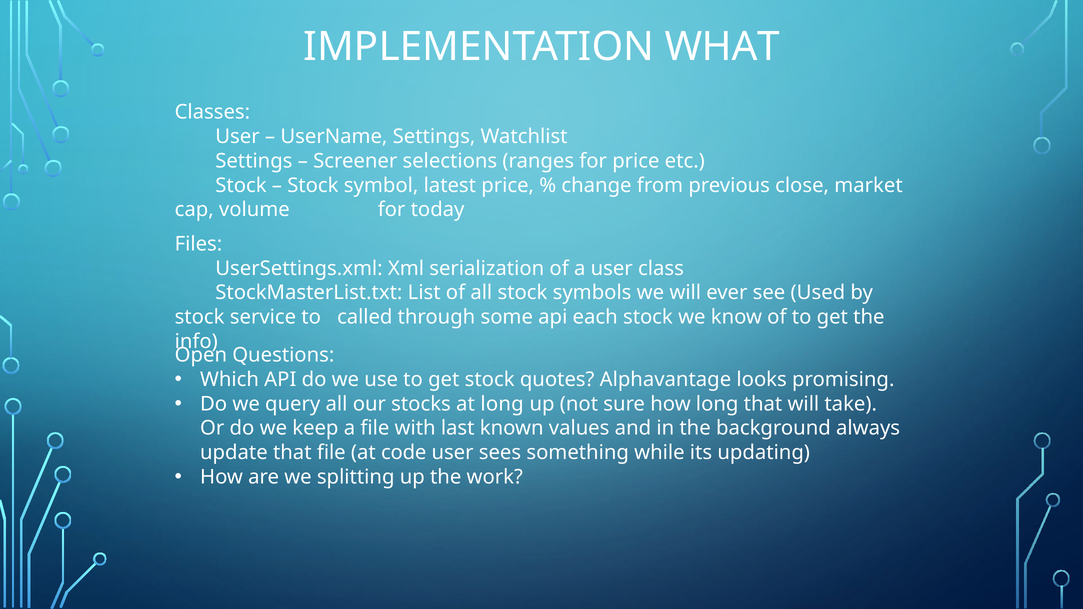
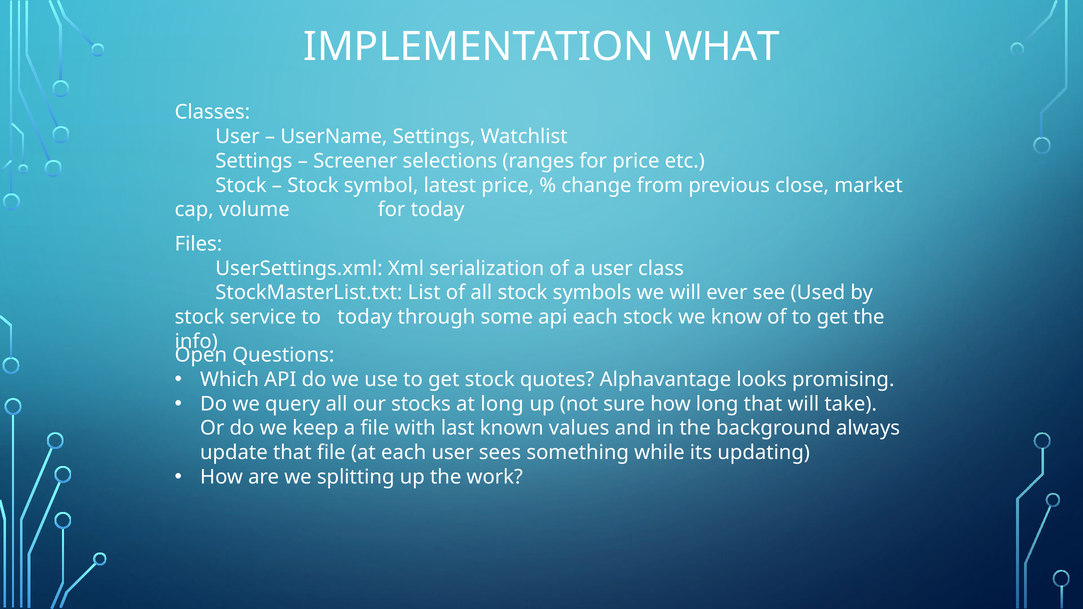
to called: called -> today
at code: code -> each
